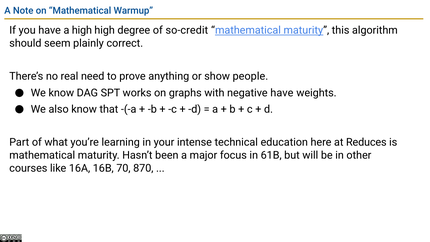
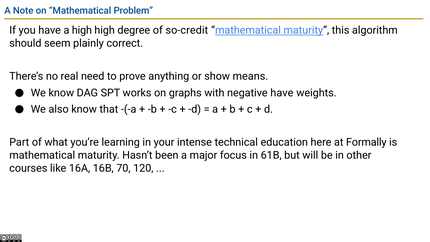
Warmup: Warmup -> Problem
people: people -> means
Reduces: Reduces -> Formally
870: 870 -> 120
